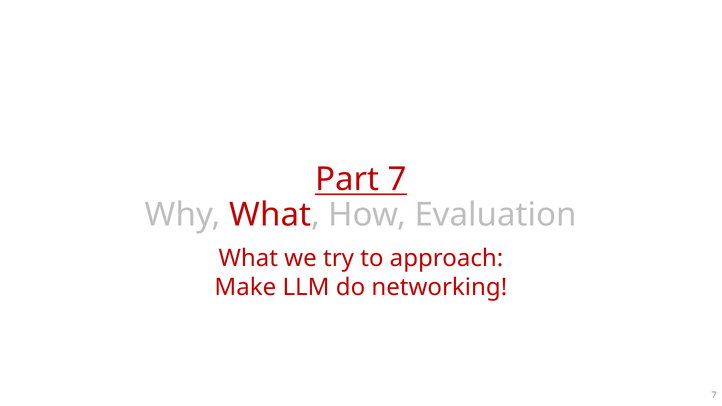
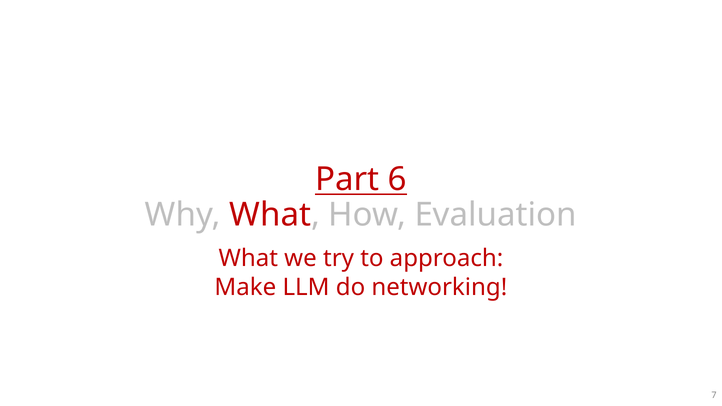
Part 7: 7 -> 6
